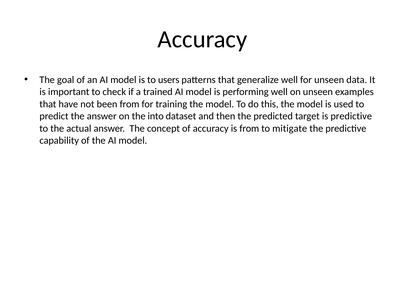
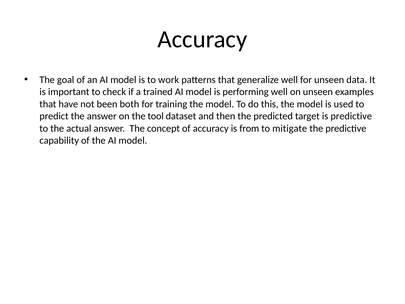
users: users -> work
been from: from -> both
into: into -> tool
